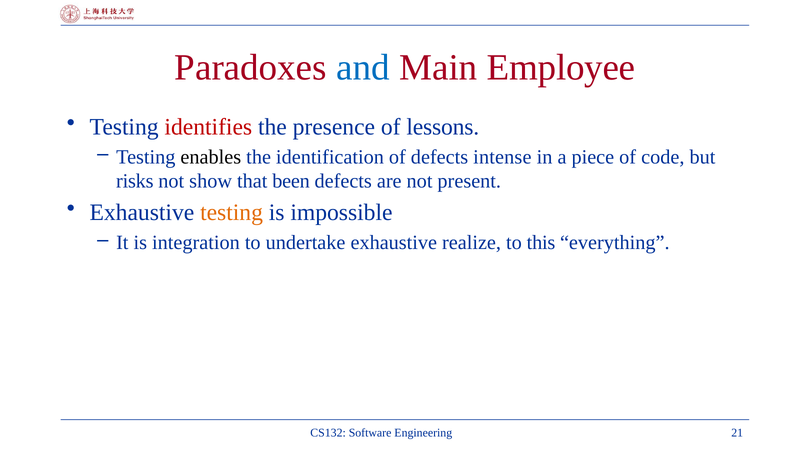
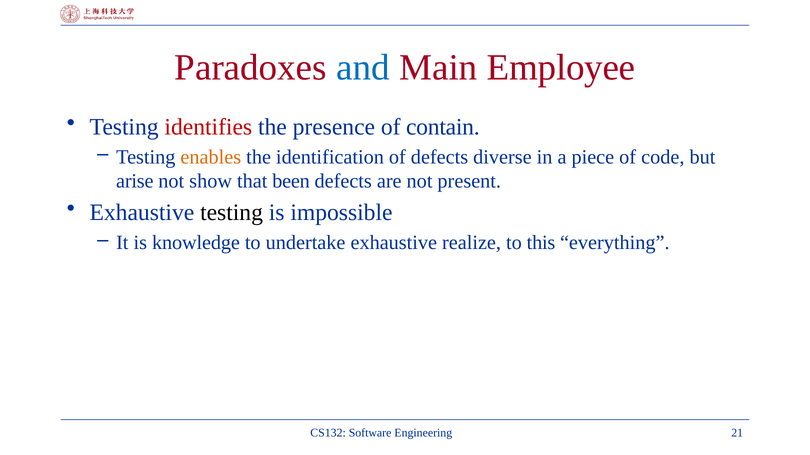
lessons: lessons -> contain
enables colour: black -> orange
intense: intense -> diverse
risks: risks -> arise
testing at (232, 213) colour: orange -> black
integration: integration -> knowledge
